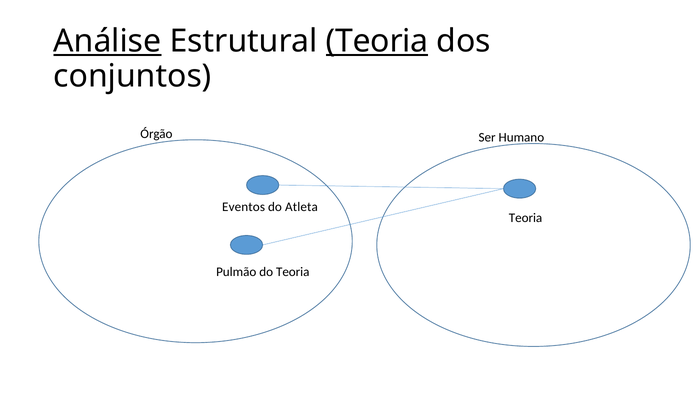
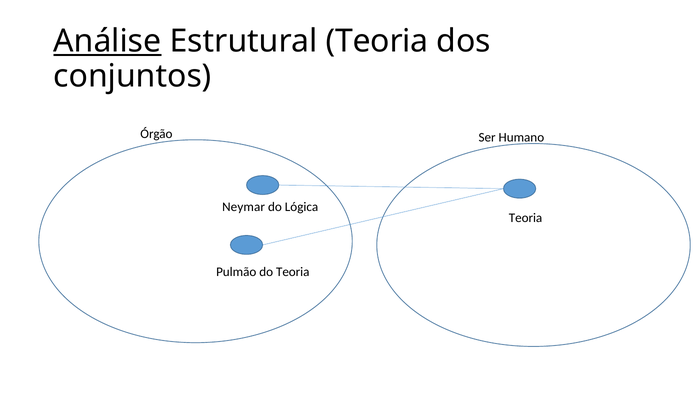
Teoria at (377, 41) underline: present -> none
Eventos: Eventos -> Neymar
Atleta: Atleta -> Lógica
